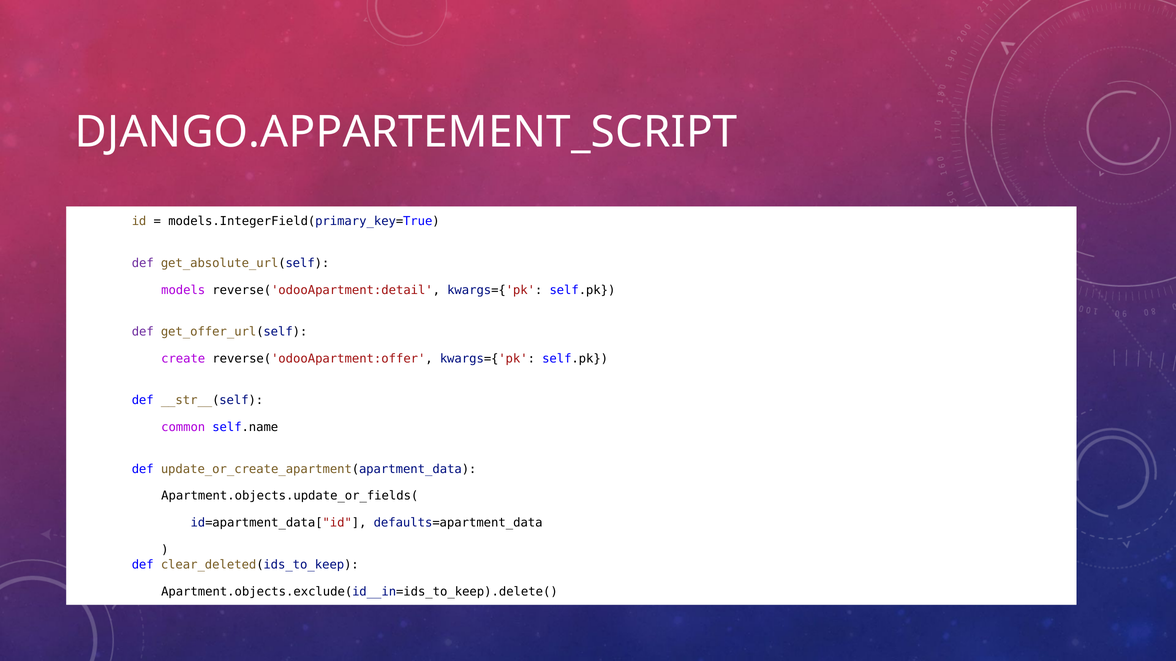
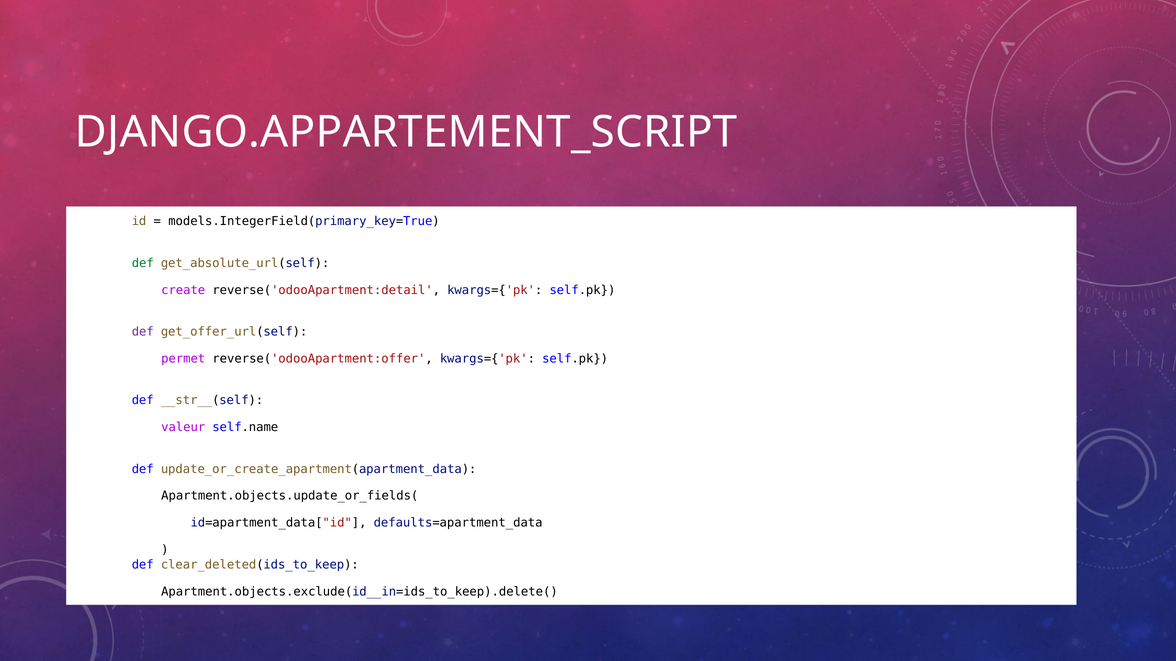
def at (143, 263) colour: purple -> green
models: models -> create
create: create -> permet
common: common -> valeur
